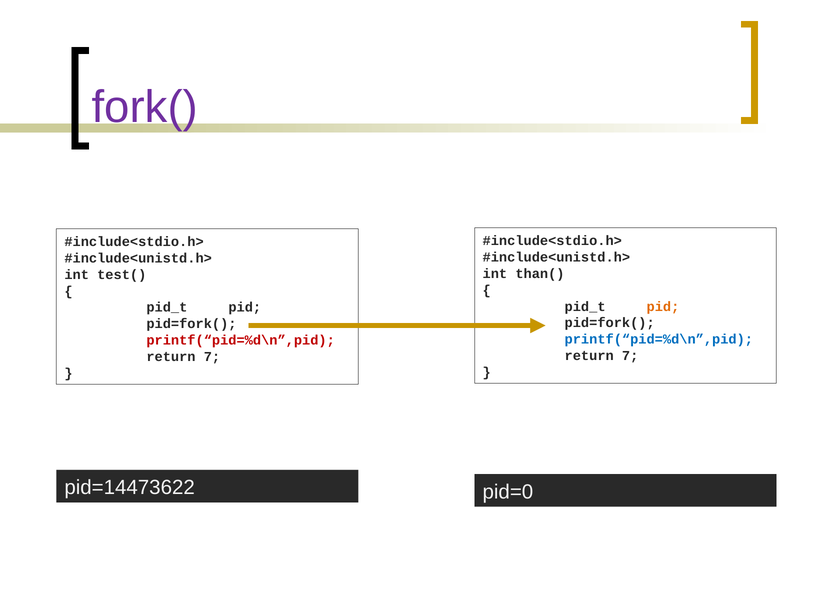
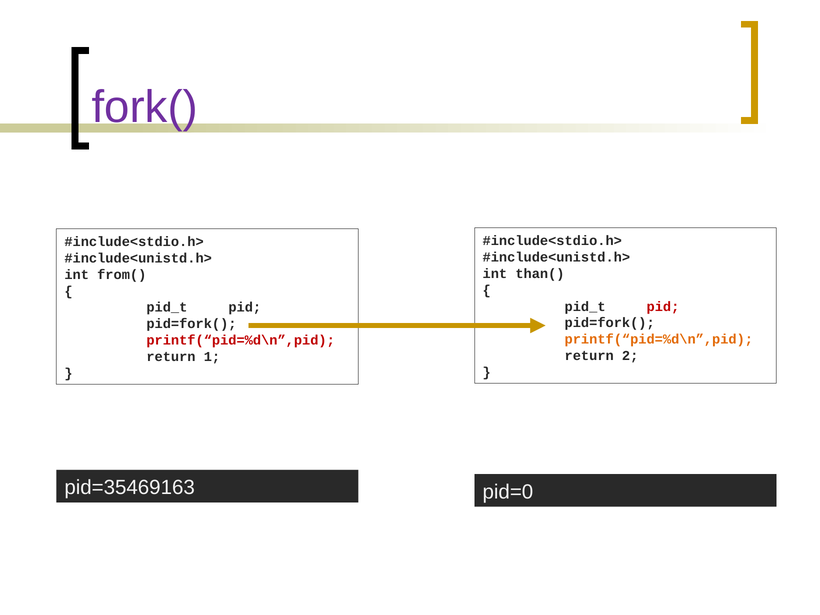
test(: test( -> from(
pid at (663, 307) colour: orange -> red
printf(“pid=%d\n”,pid at (659, 339) colour: blue -> orange
7 at (630, 356): 7 -> 2
7 at (212, 357): 7 -> 1
pid=14473622: pid=14473622 -> pid=35469163
